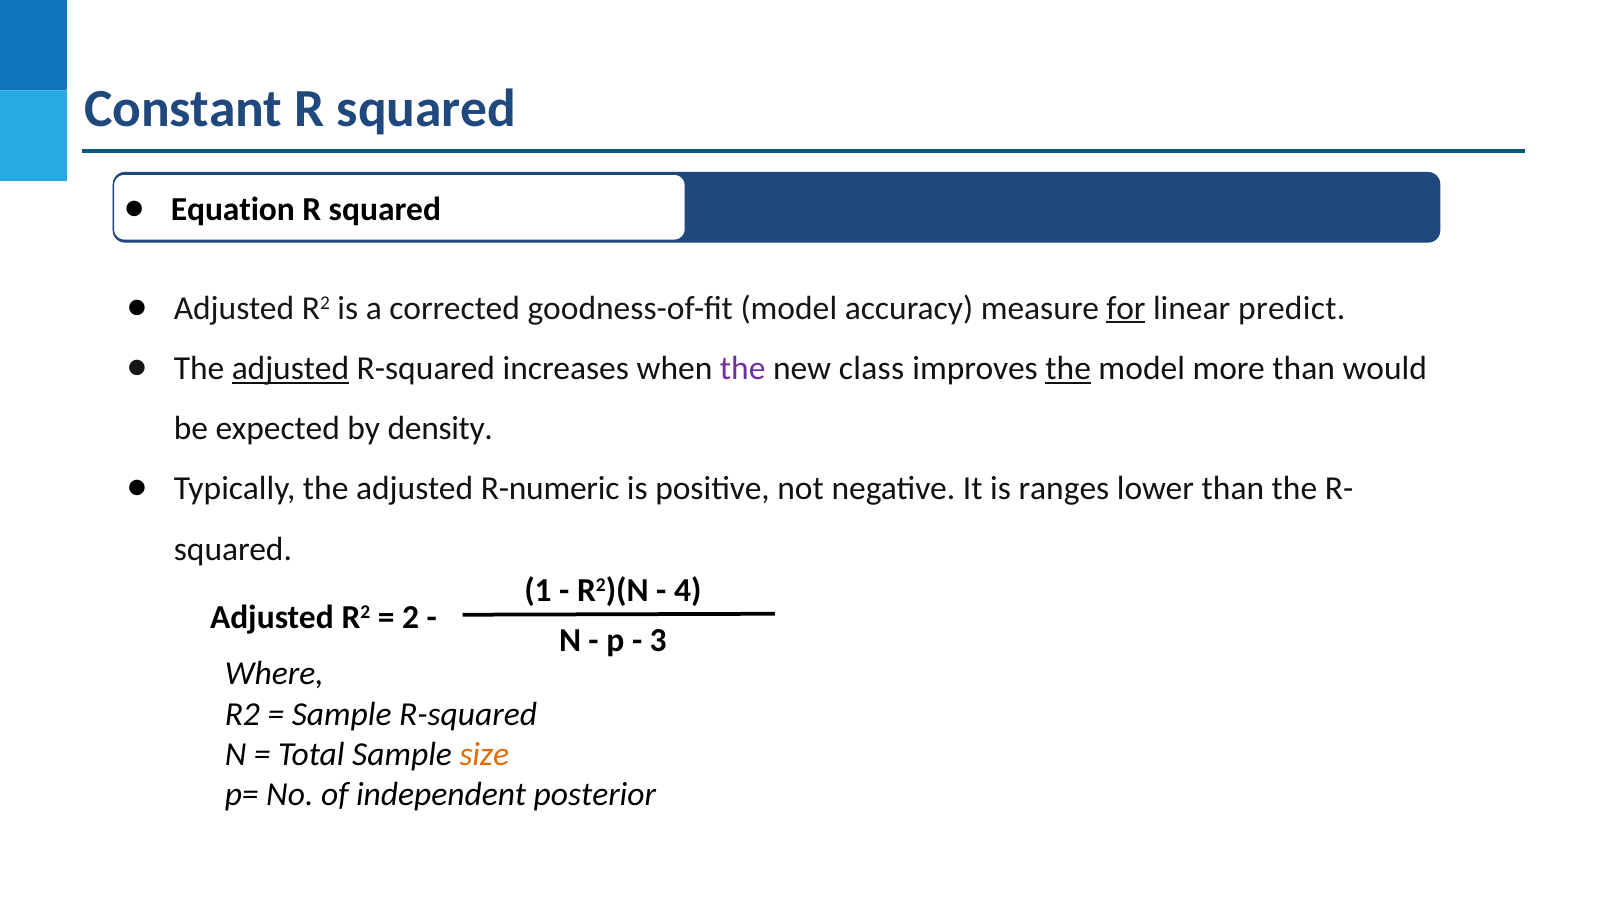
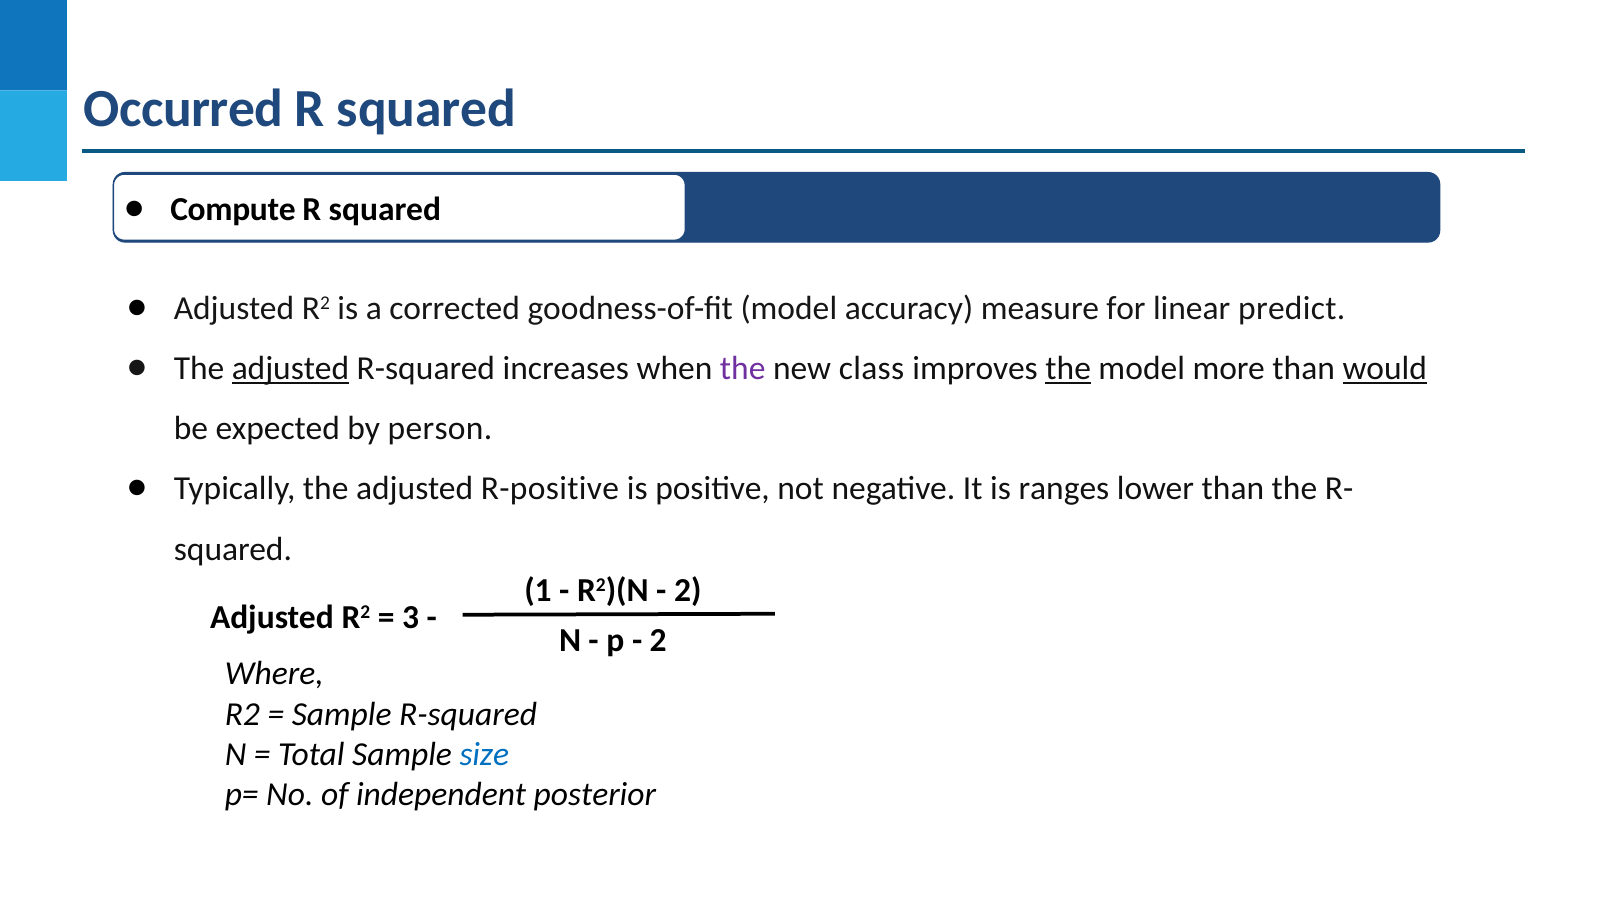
Constant: Constant -> Occurred
Equation: Equation -> Compute
for underline: present -> none
would underline: none -> present
density: density -> person
R-numeric: R-numeric -> R-positive
4 at (688, 591): 4 -> 2
2: 2 -> 3
3 at (658, 640): 3 -> 2
size colour: orange -> blue
